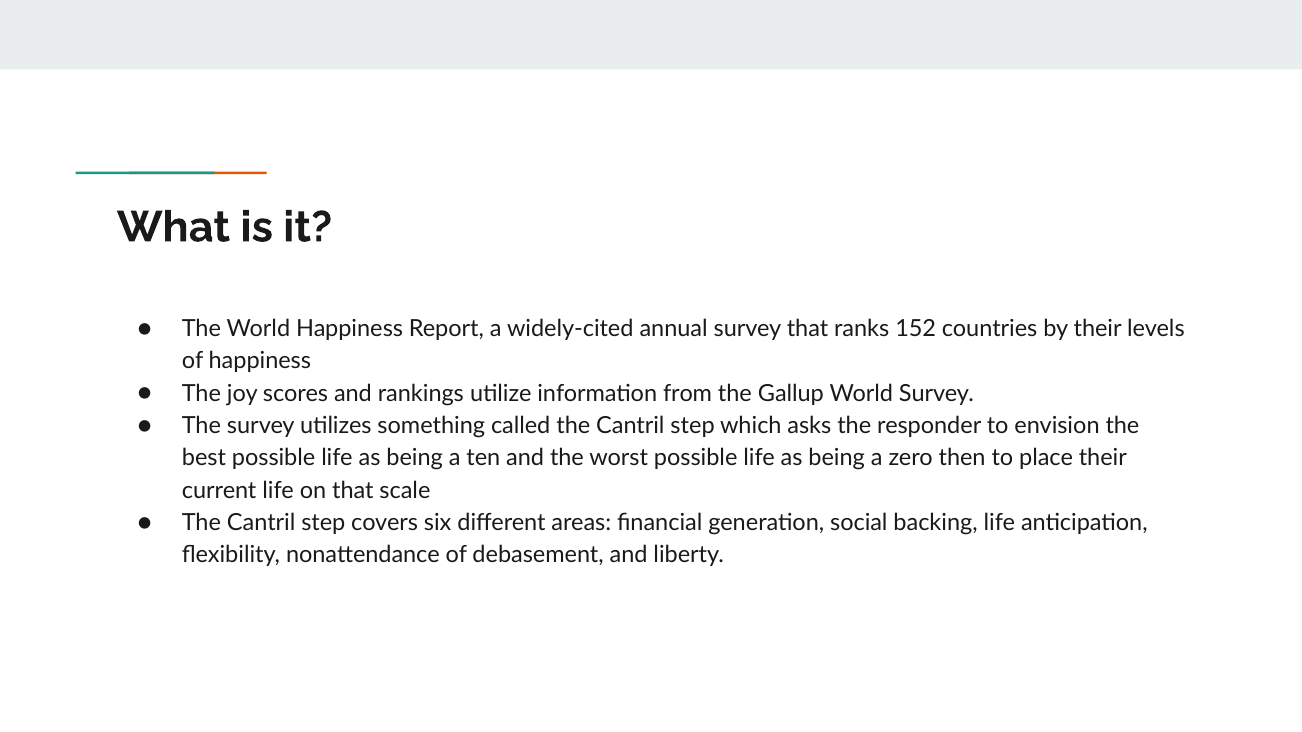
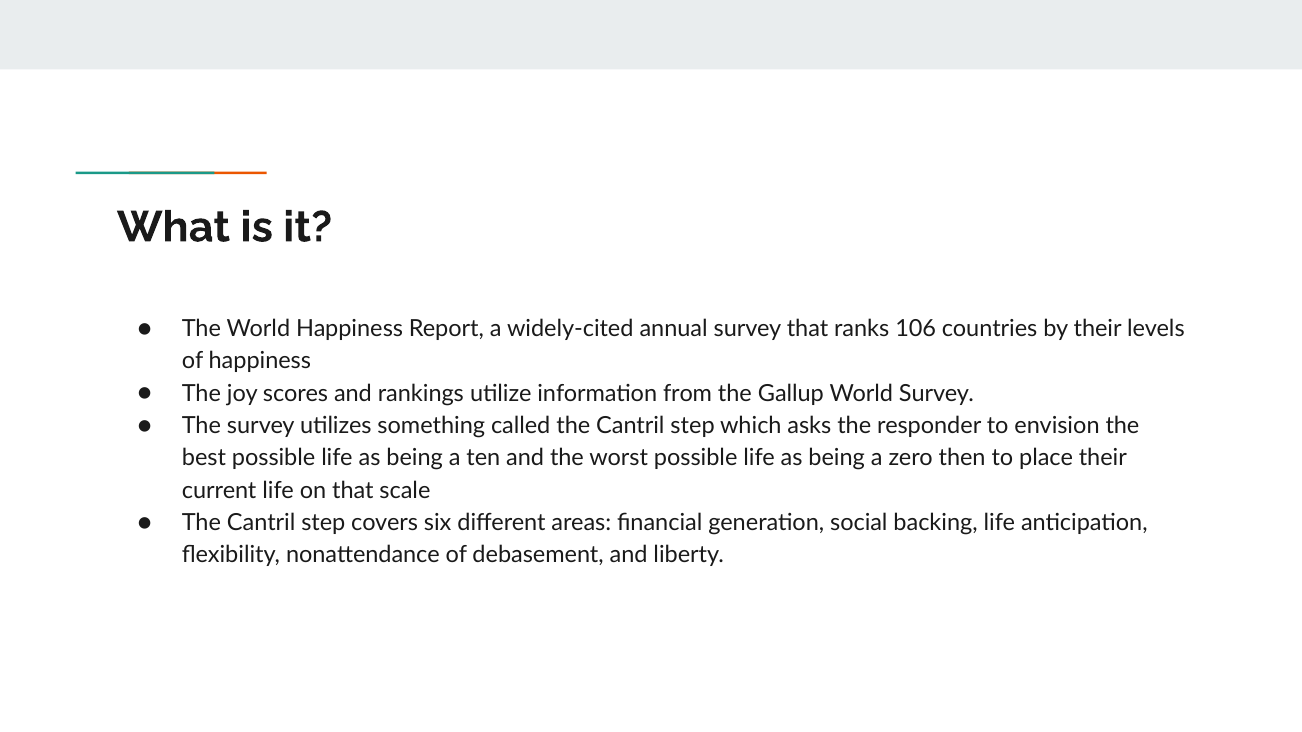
152: 152 -> 106
